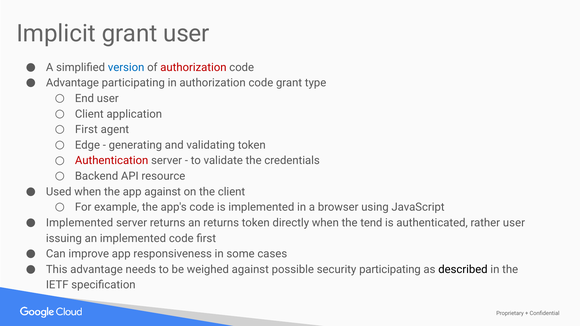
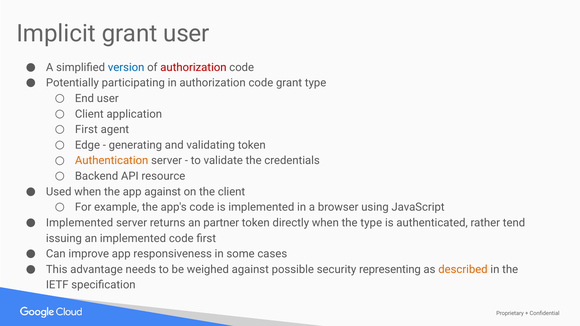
Advantage at (72, 83): Advantage -> Potentially
Authentication colour: red -> orange
an returns: returns -> partner
the tend: tend -> type
rather user: user -> tend
security participating: participating -> representing
described colour: black -> orange
